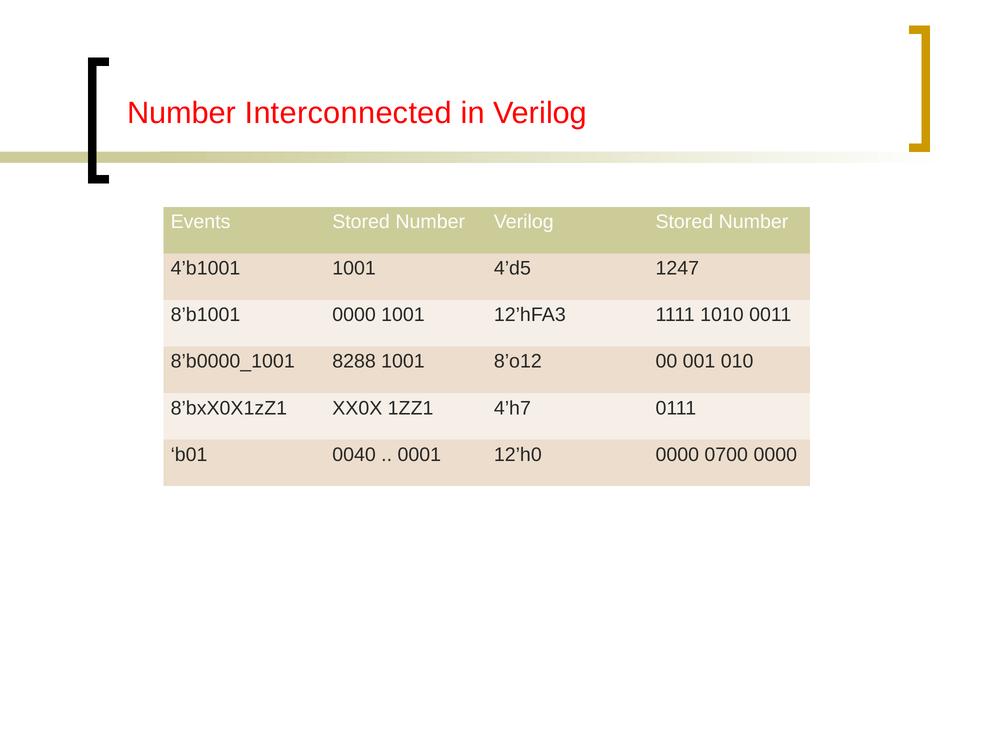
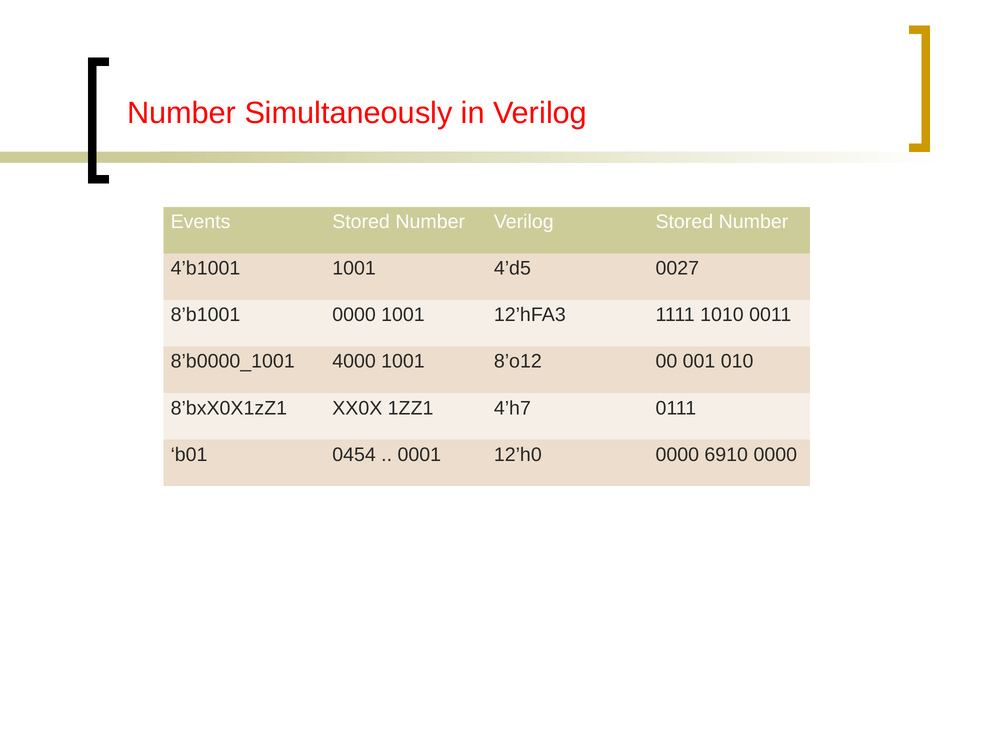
Interconnected: Interconnected -> Simultaneously
1247: 1247 -> 0027
8288: 8288 -> 4000
0040: 0040 -> 0454
0700: 0700 -> 6910
